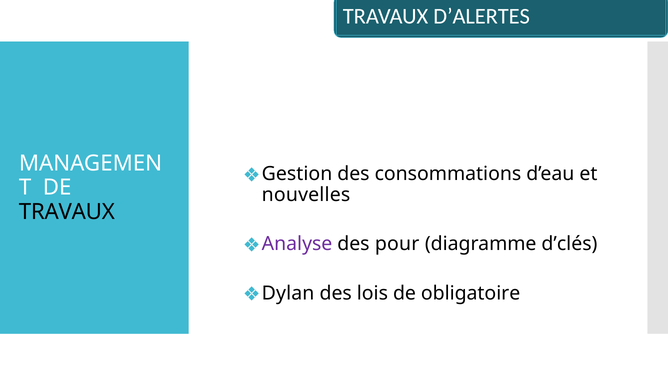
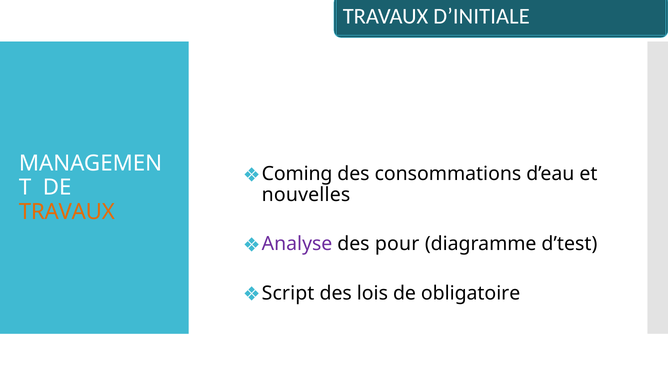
D’ALERTES: D’ALERTES -> D’INITIALE
Gestion: Gestion -> Coming
TRAVAUX at (67, 212) colour: black -> orange
d’clés: d’clés -> d’test
Dylan: Dylan -> Script
